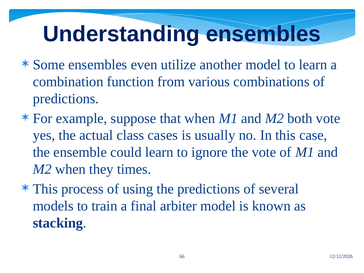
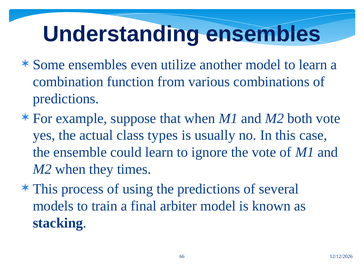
cases: cases -> types
